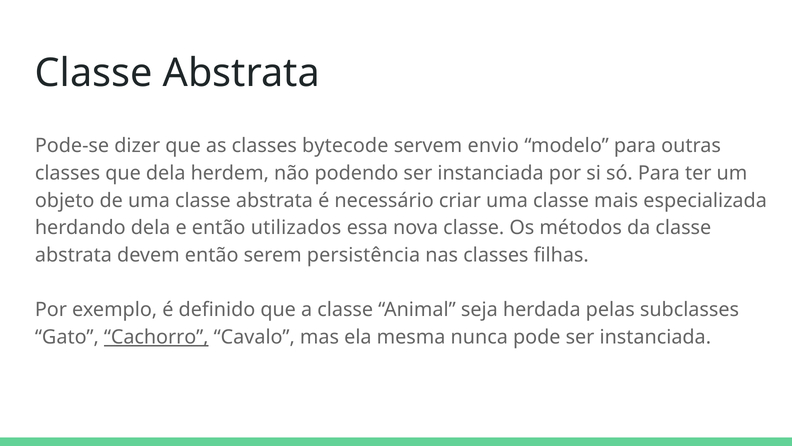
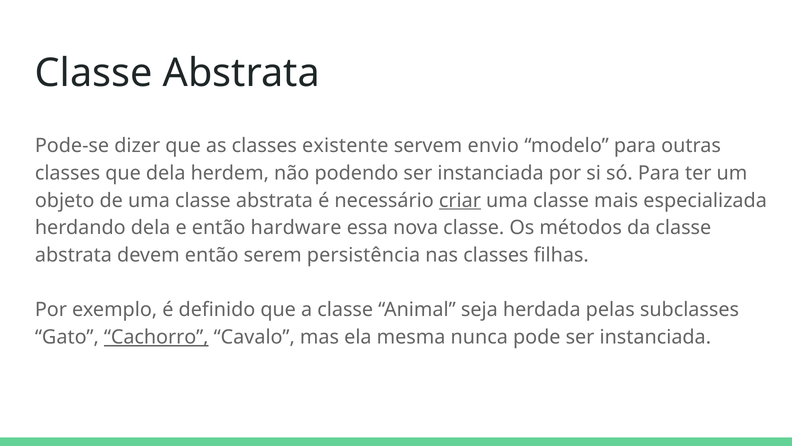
bytecode: bytecode -> existente
criar underline: none -> present
utilizados: utilizados -> hardware
